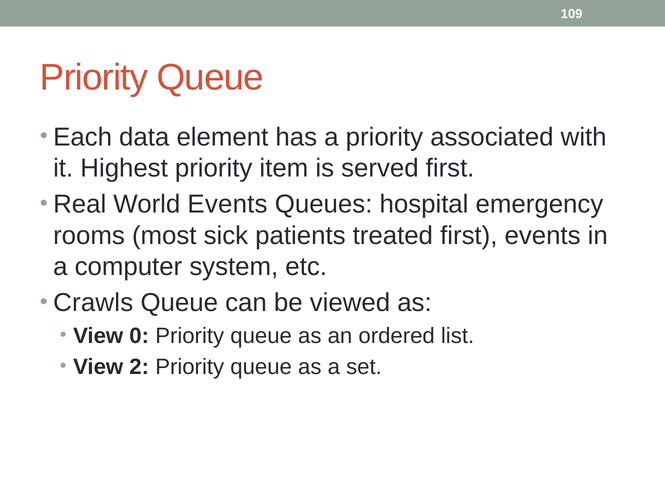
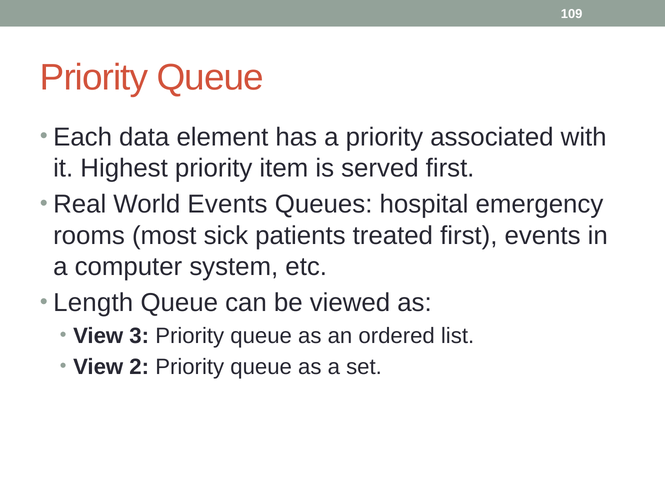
Crawls: Crawls -> Length
0: 0 -> 3
